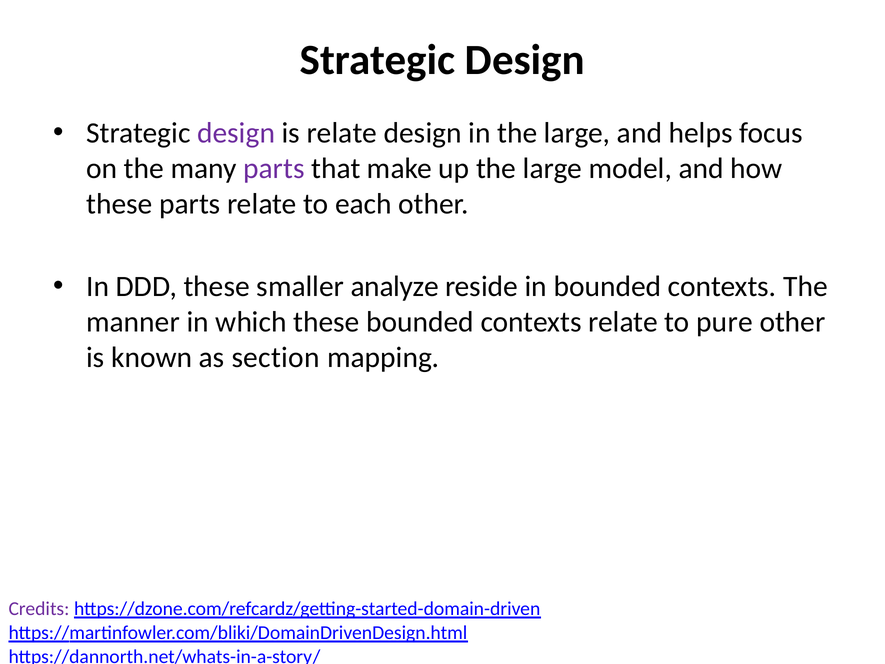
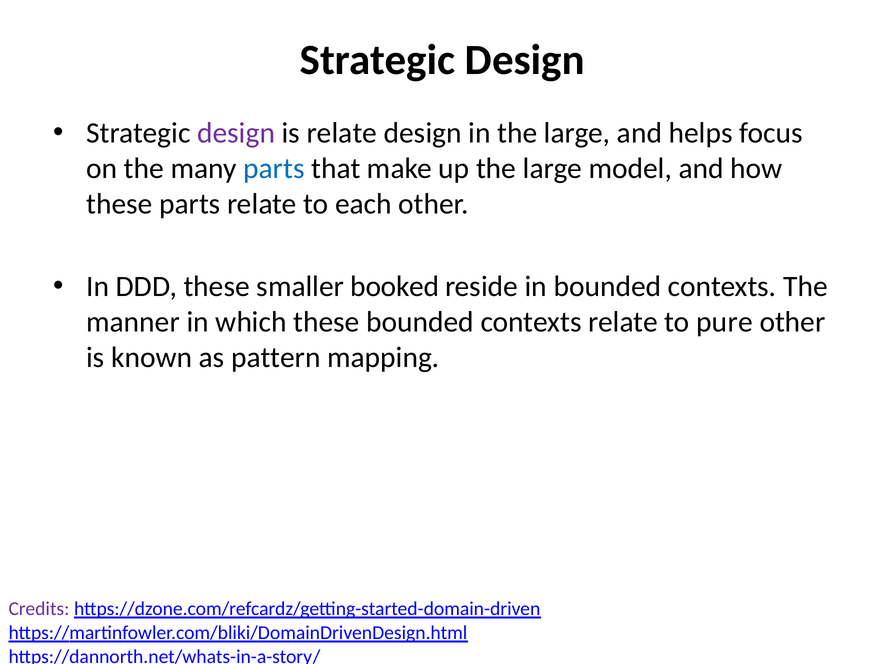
parts at (274, 168) colour: purple -> blue
analyze: analyze -> booked
section: section -> pattern
